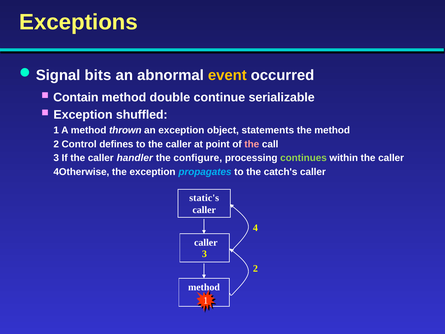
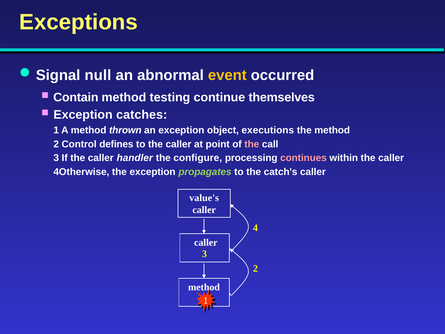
bits: bits -> null
double: double -> testing
serializable: serializable -> themselves
shuffled: shuffled -> catches
statements: statements -> executions
continues colour: light green -> pink
propagates colour: light blue -> light green
static's: static's -> value's
